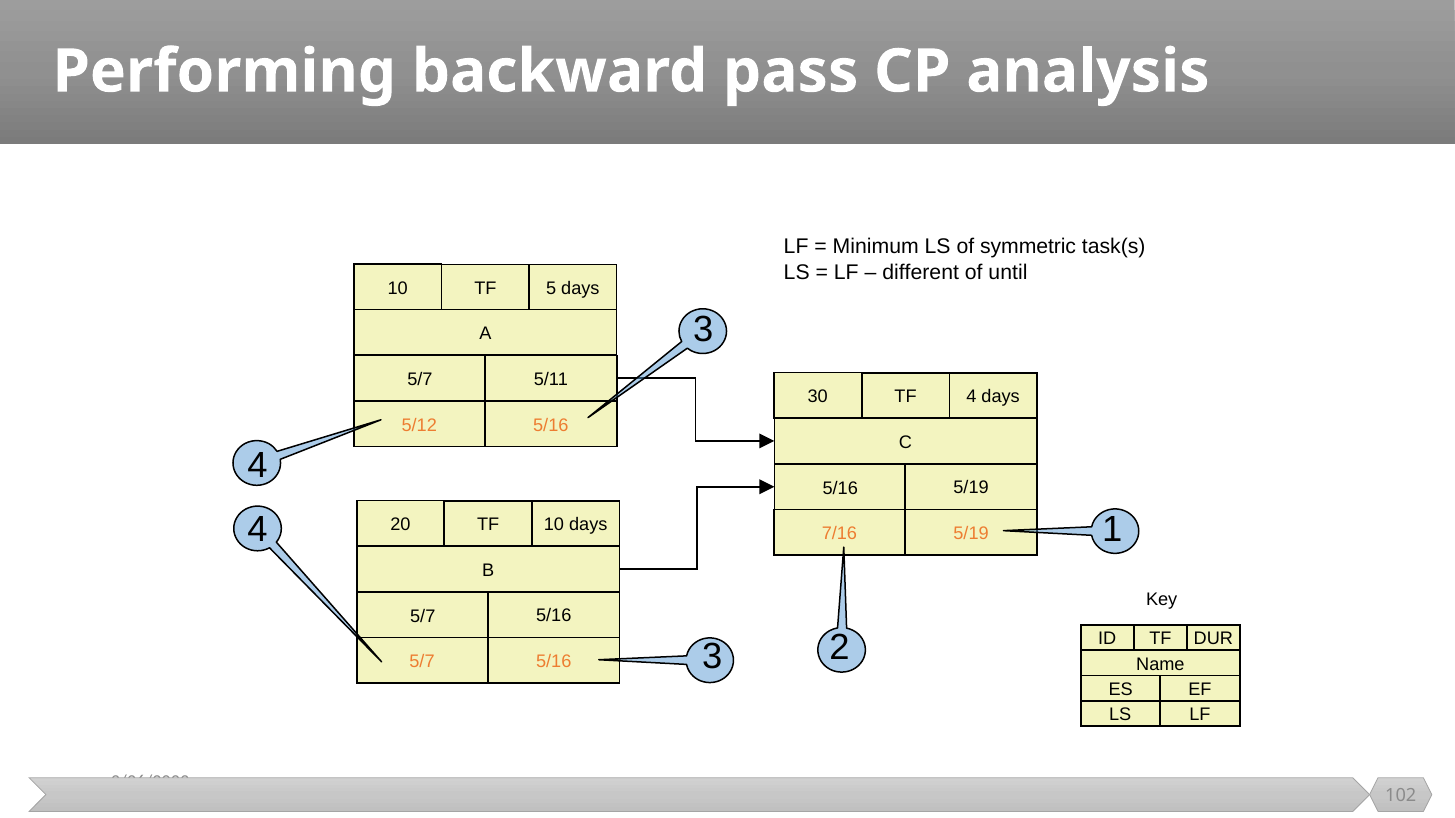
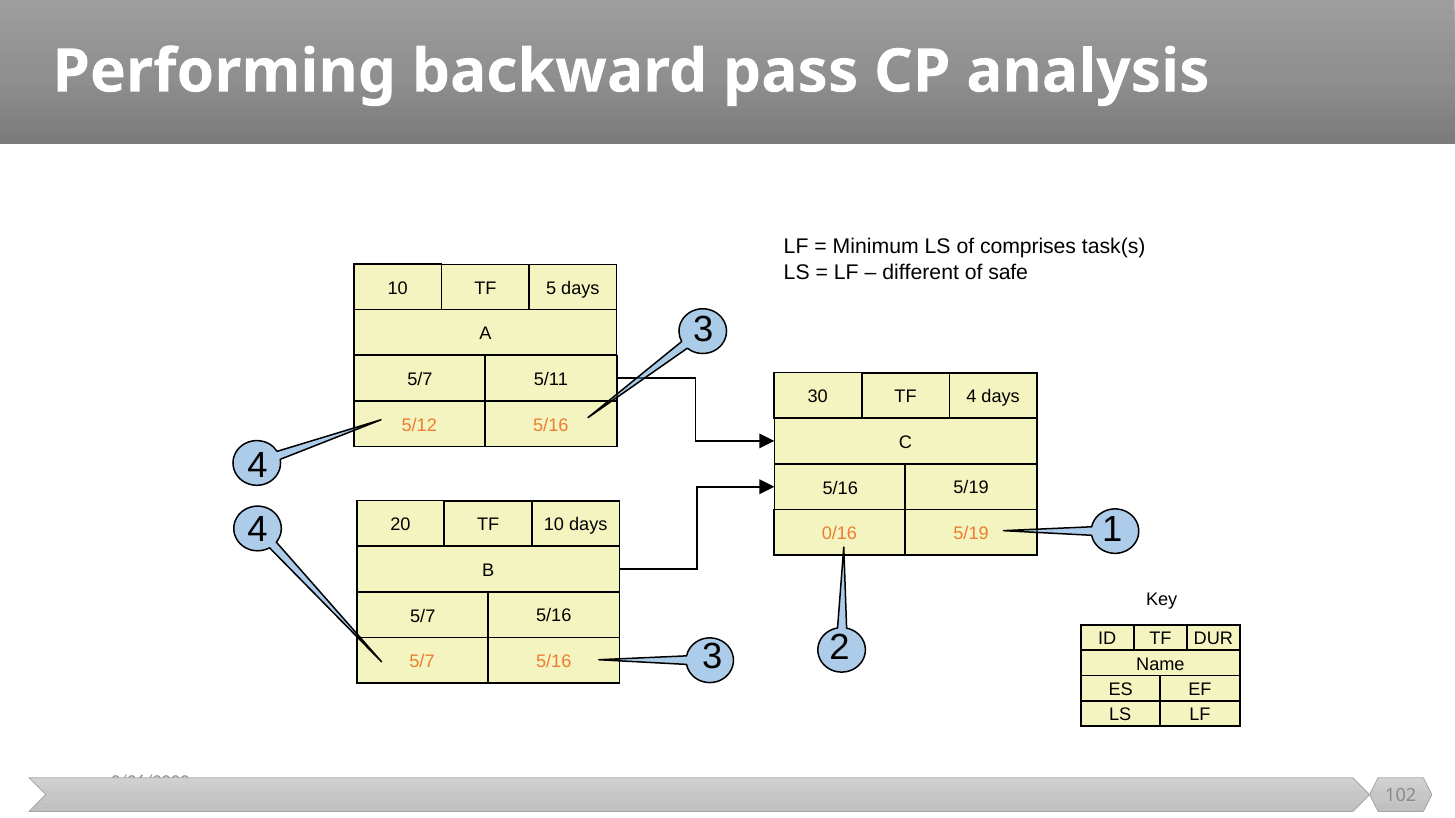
symmetric: symmetric -> comprises
until: until -> safe
7/16: 7/16 -> 0/16
